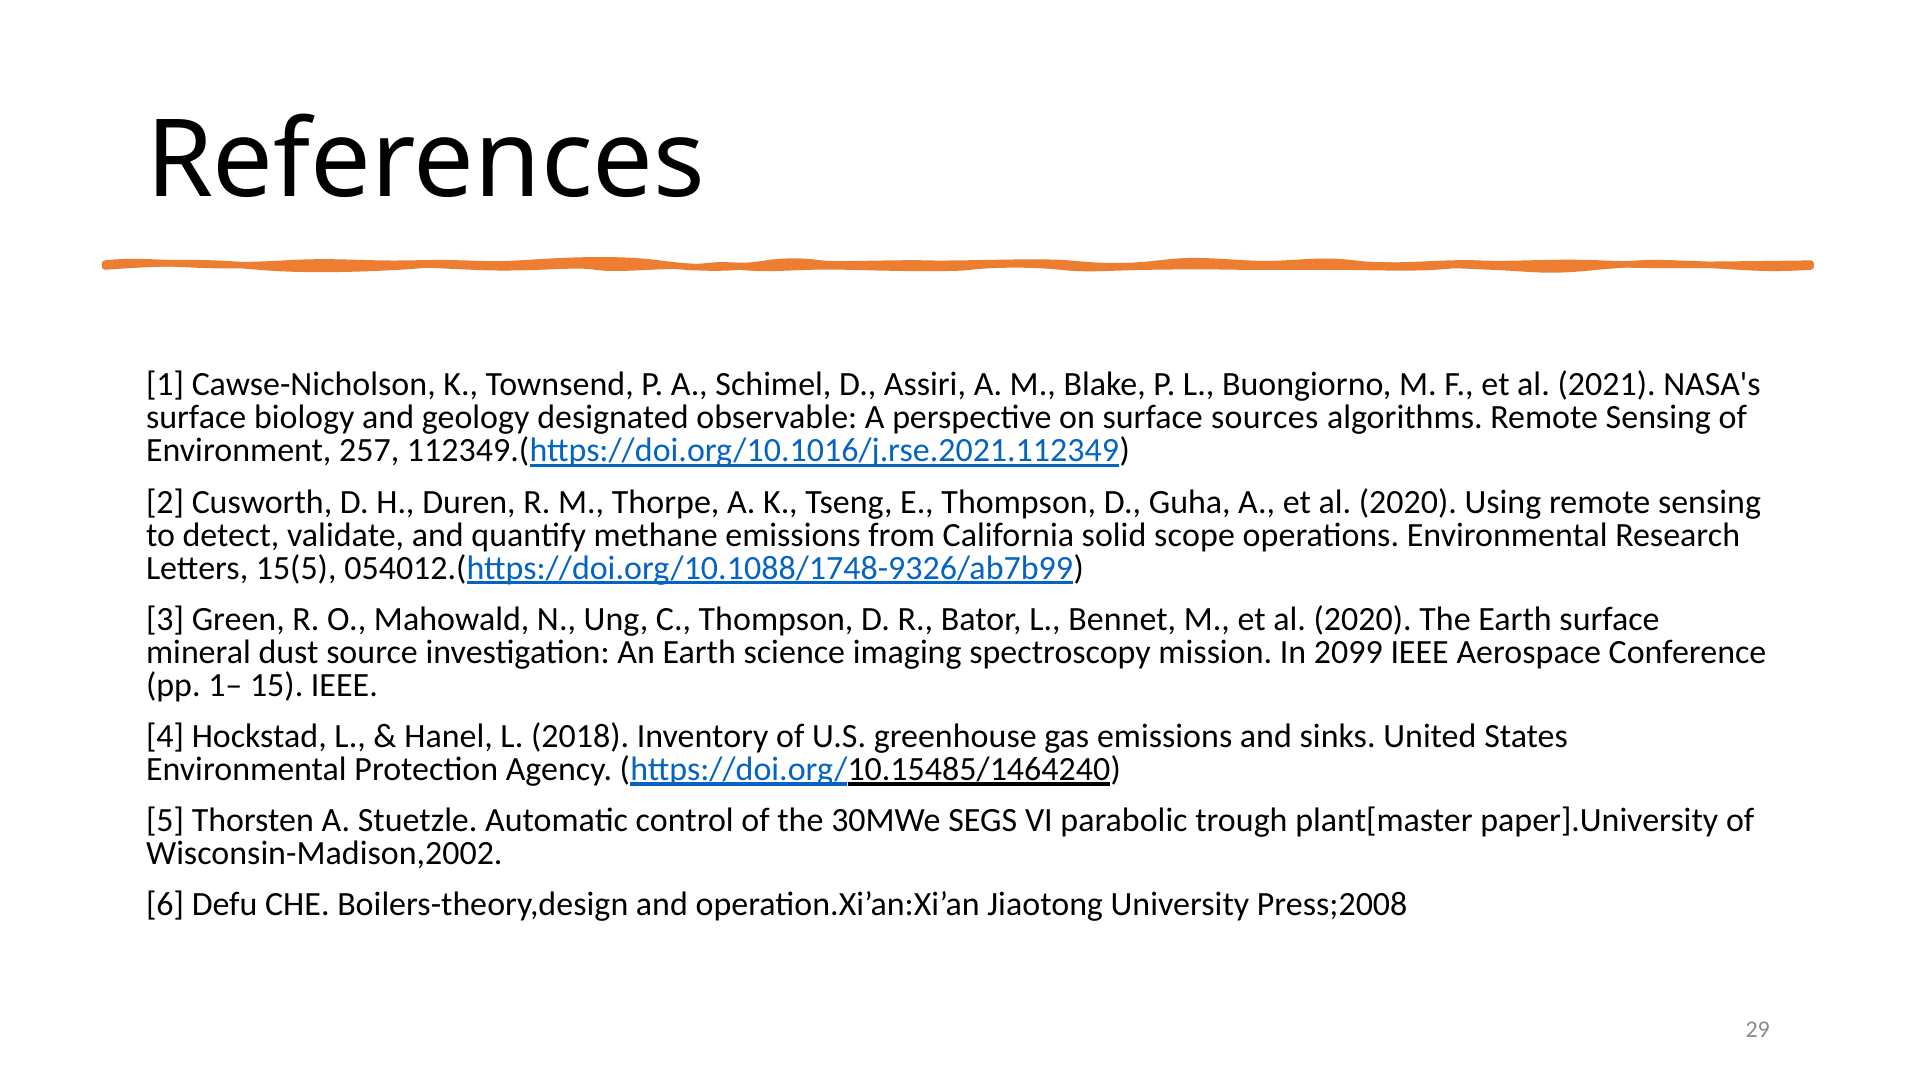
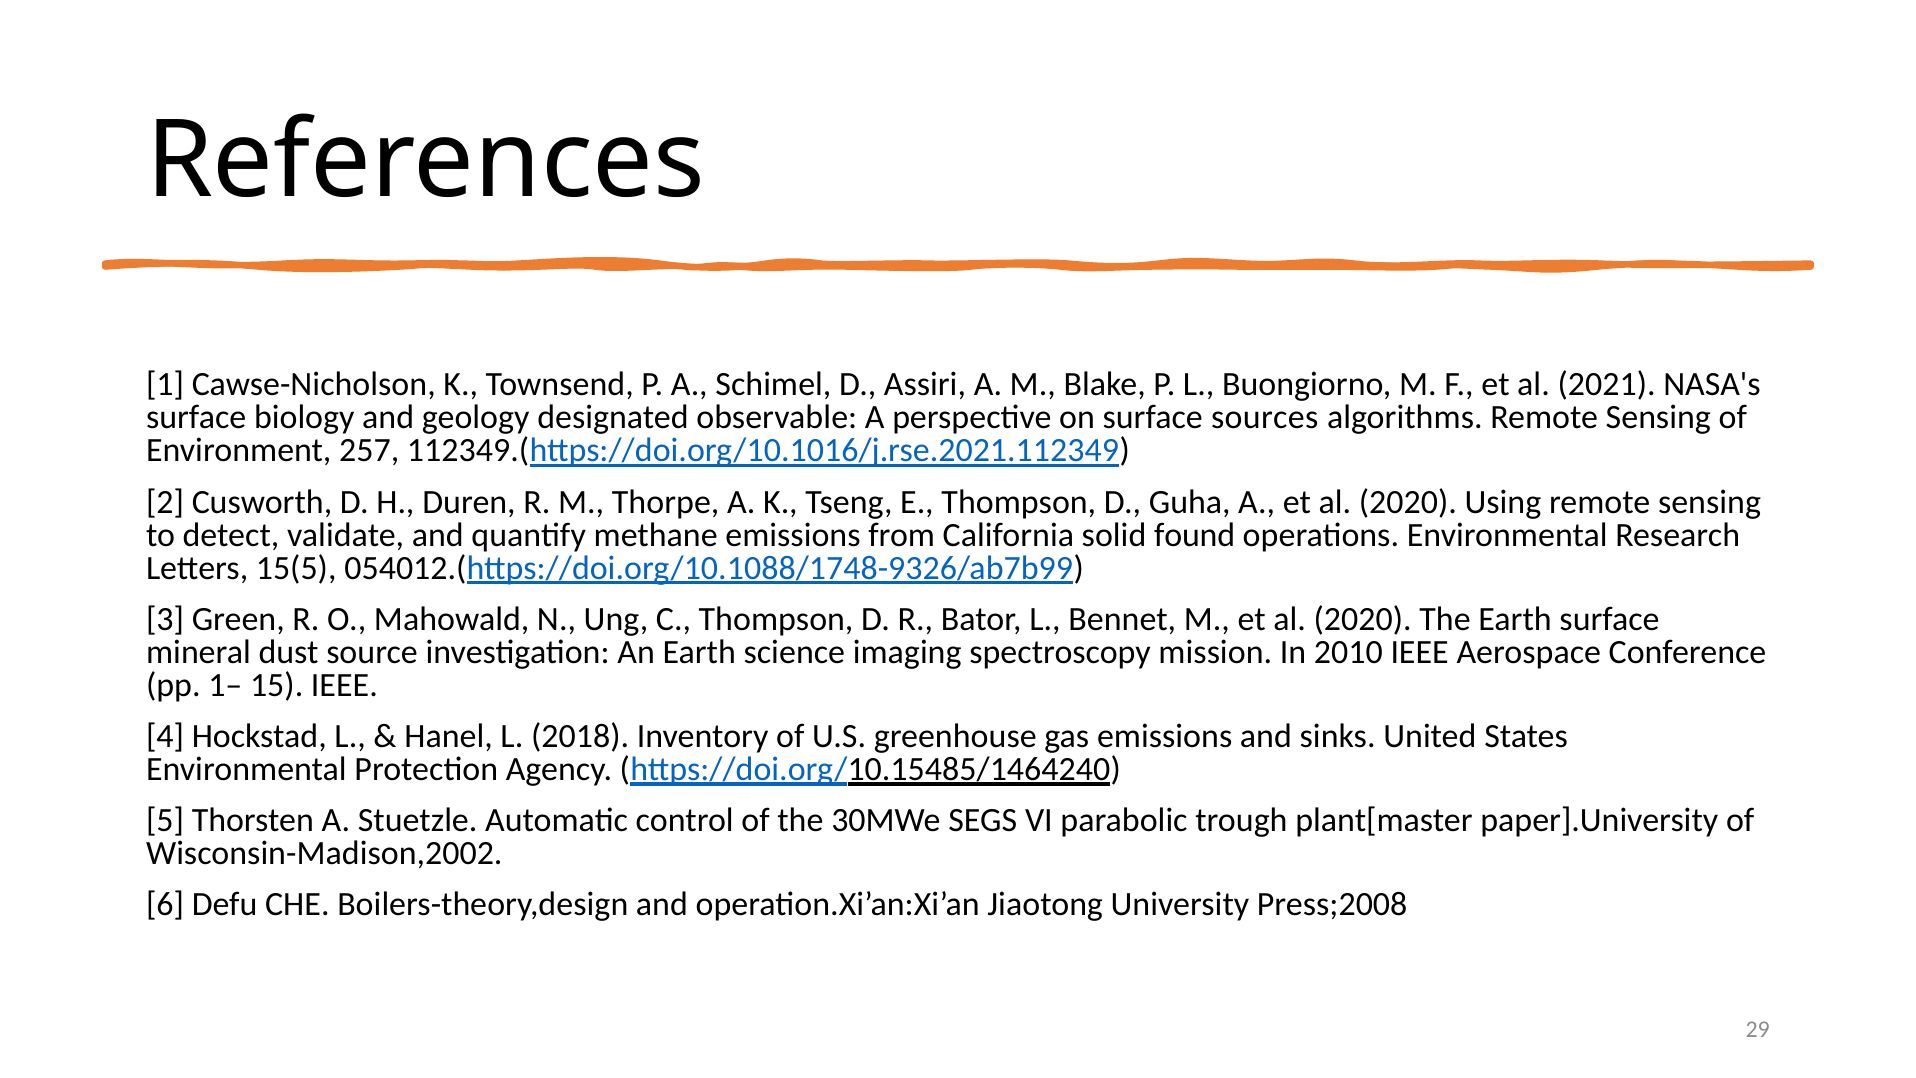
scope: scope -> found
2099: 2099 -> 2010
